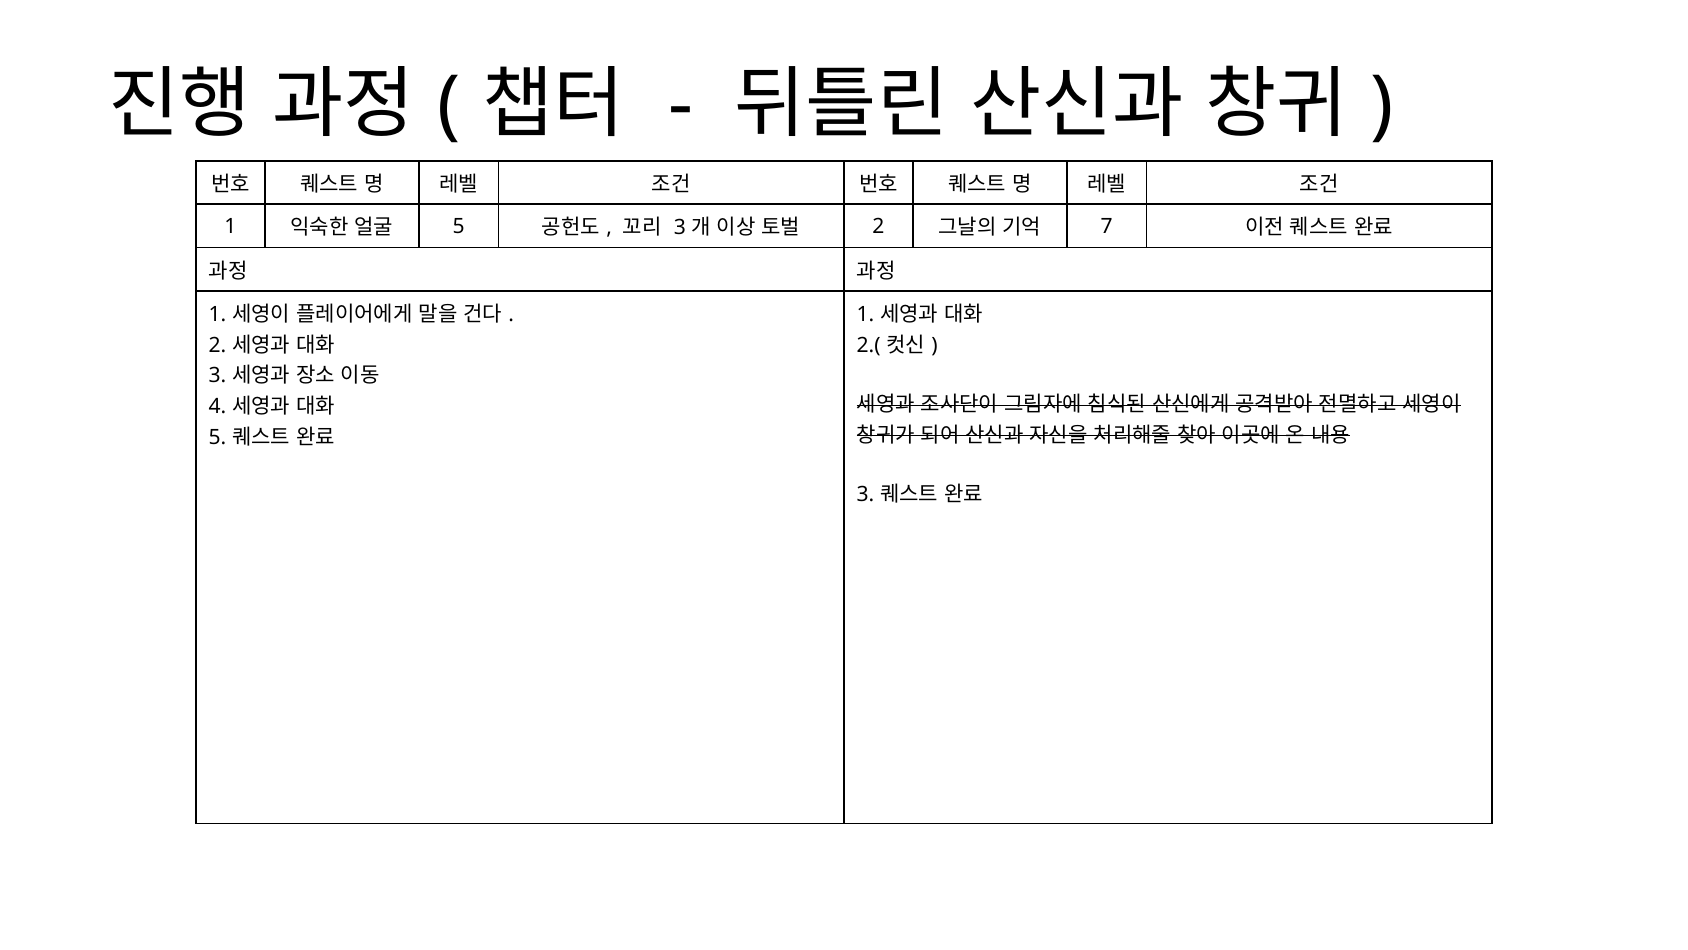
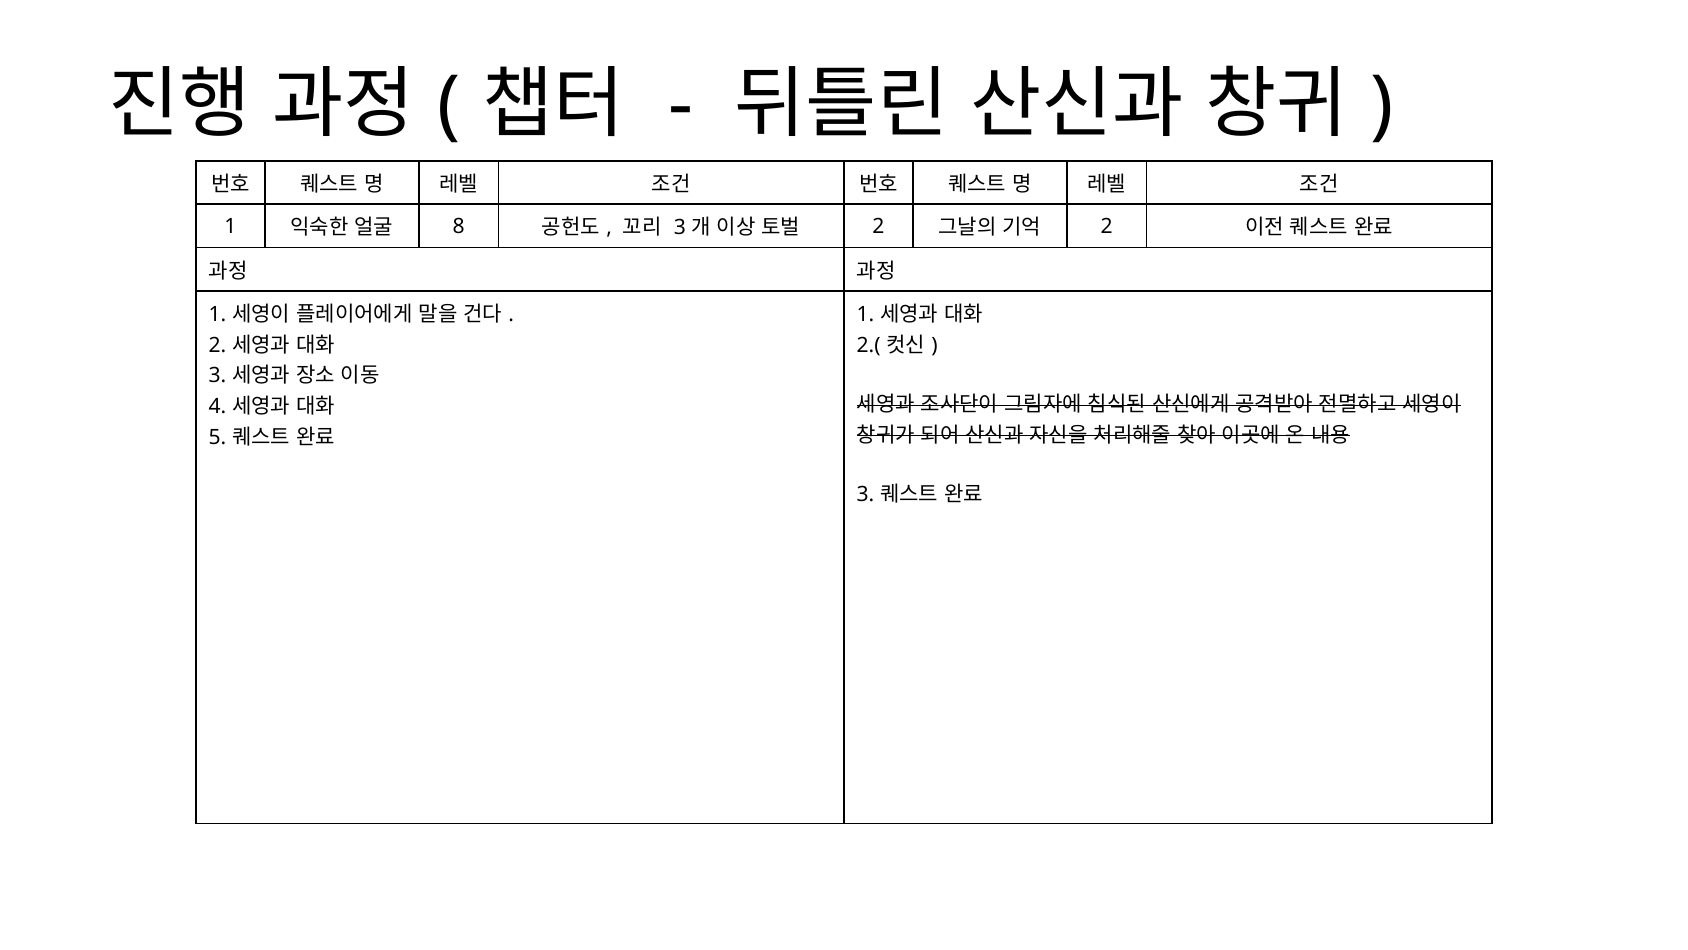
5 at (459, 226): 5 -> 8
7 at (1107, 226): 7 -> 2
